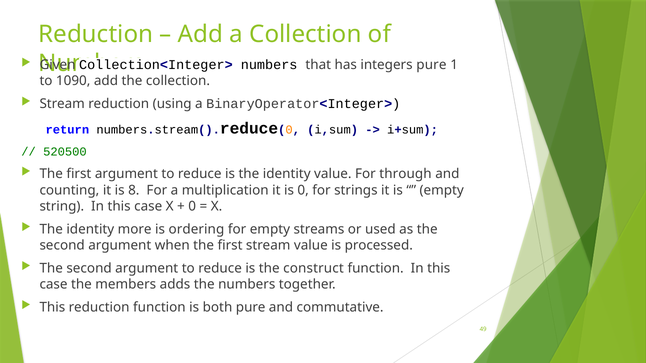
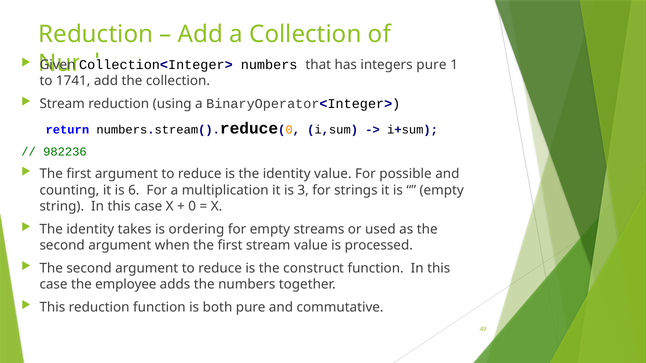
1090: 1090 -> 1741
520500: 520500 -> 982236
through: through -> possible
8: 8 -> 6
is 0: 0 -> 3
more: more -> takes
members: members -> employee
